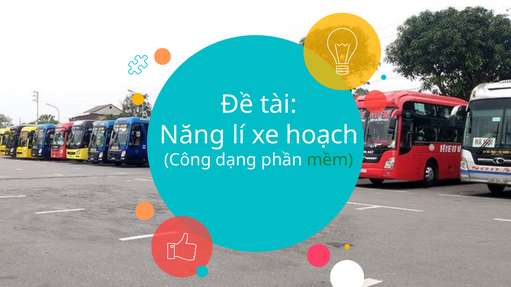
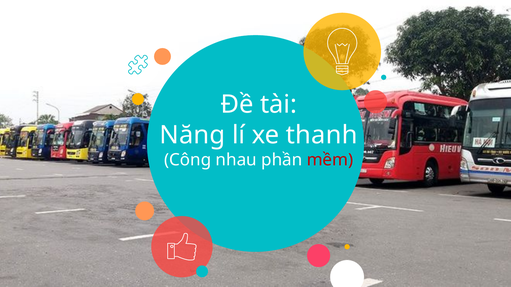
hoạch: hoạch -> thanh
dạng: dạng -> nhau
mềm colour: green -> red
